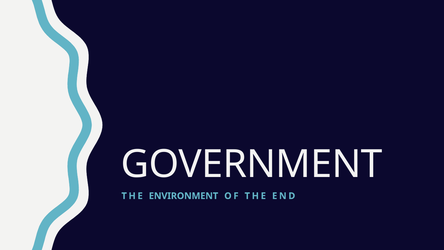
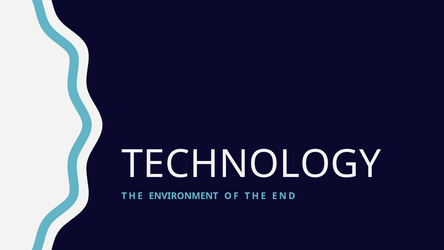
GOVERNMENT: GOVERNMENT -> TECHNOLOGY
